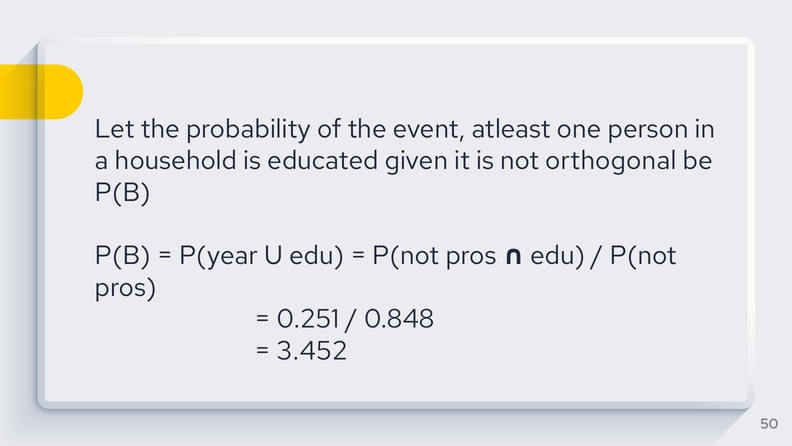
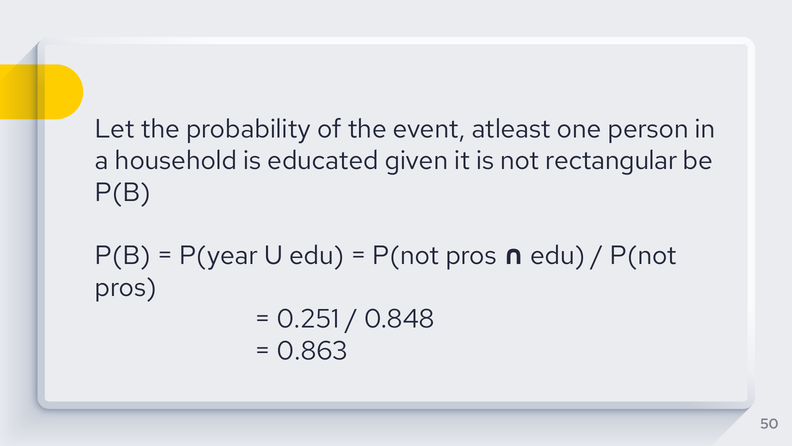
orthogonal: orthogonal -> rectangular
3.452: 3.452 -> 0.863
